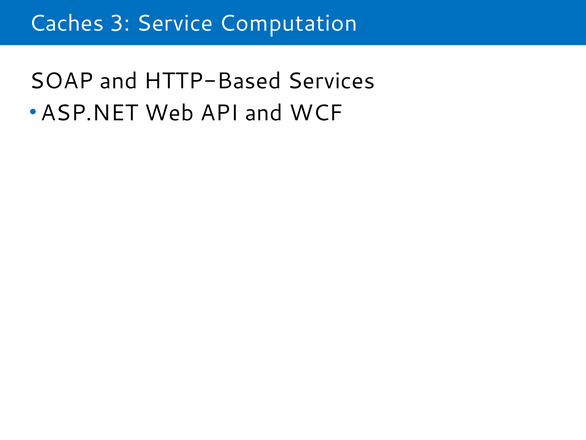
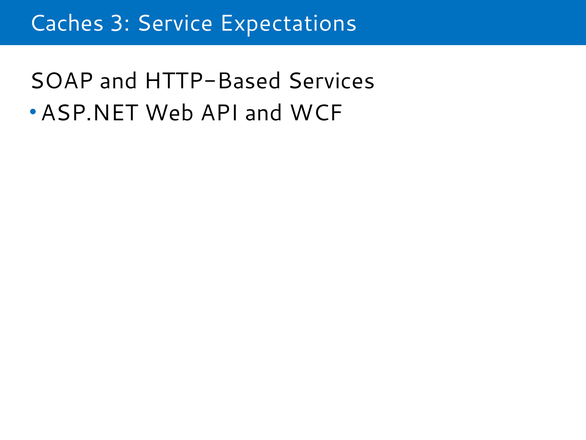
Computation: Computation -> Expectations
